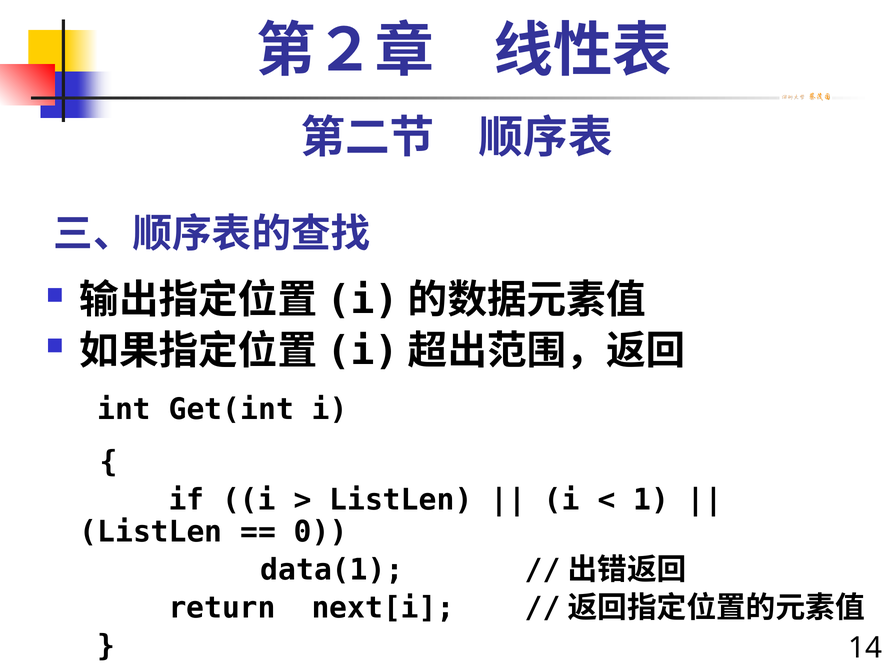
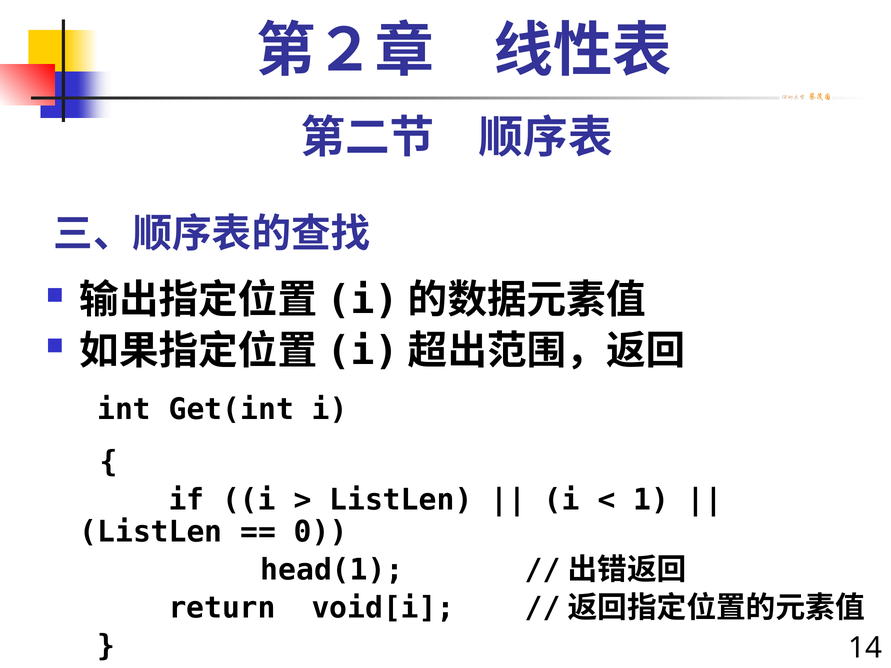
data(1: data(1 -> head(1
next[i: next[i -> void[i
